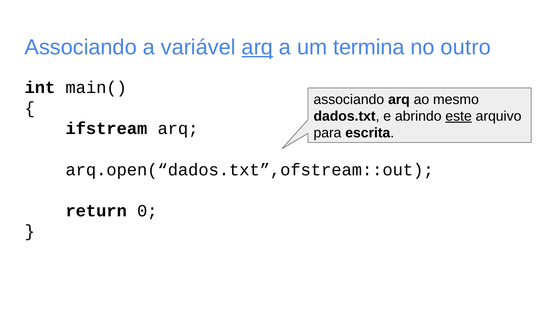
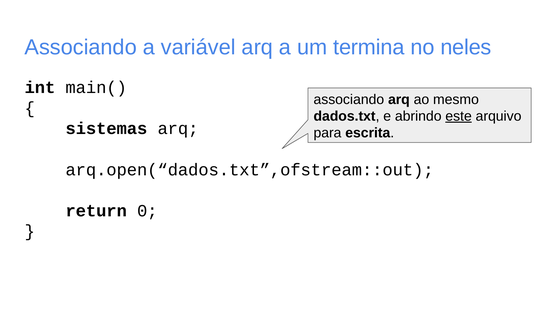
arq at (257, 47) underline: present -> none
outro: outro -> neles
ifstream: ifstream -> sistemas
